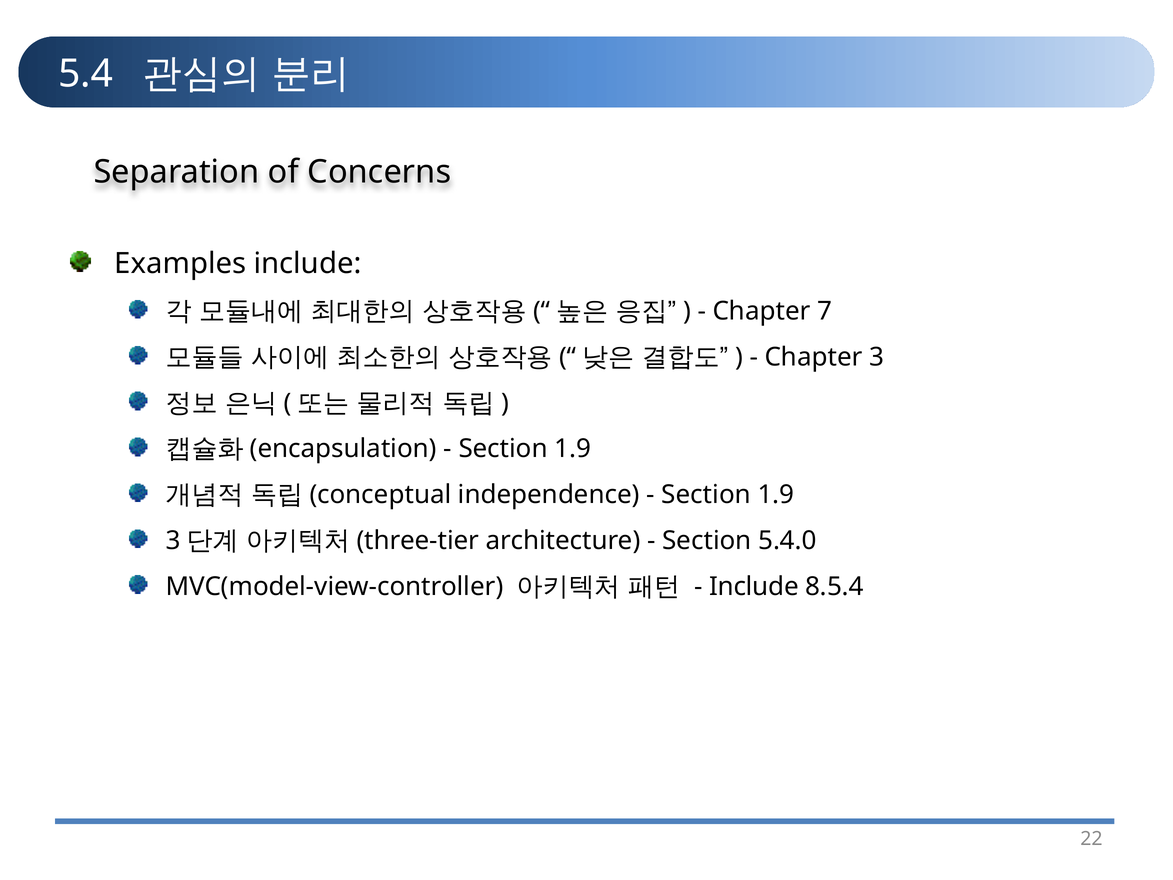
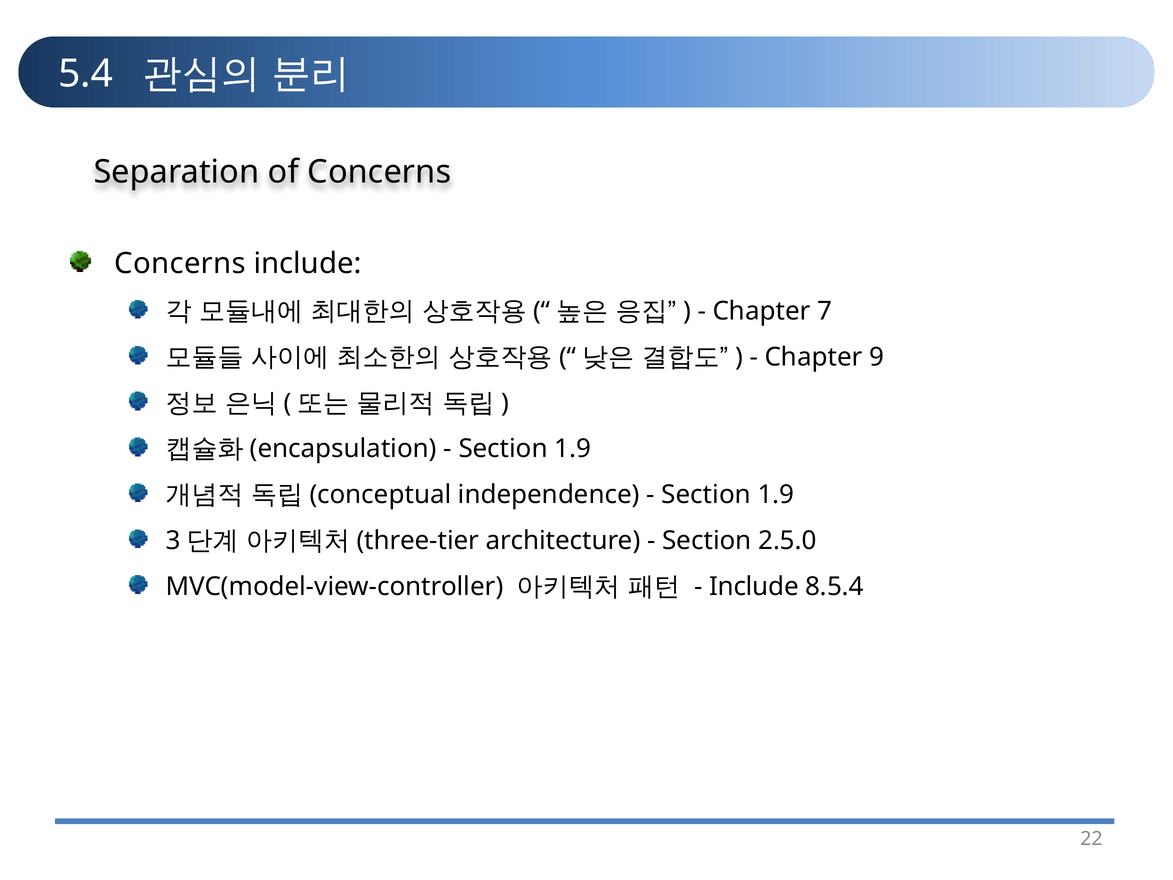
Examples at (180, 264): Examples -> Concerns
3: 3 -> 9
5.4.0: 5.4.0 -> 2.5.0
